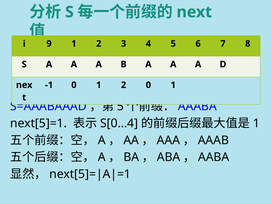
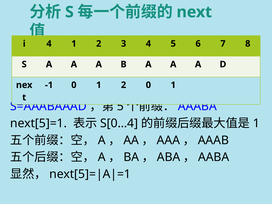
i 9: 9 -> 4
